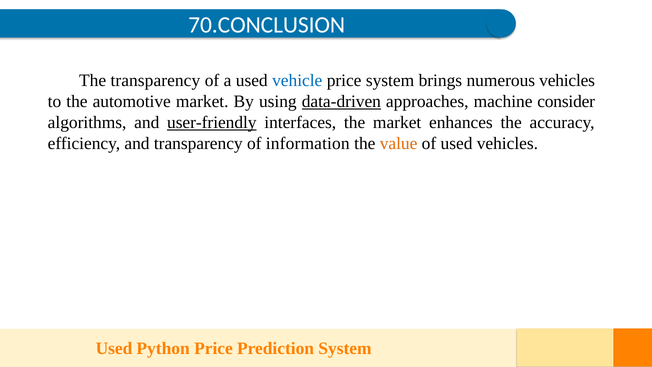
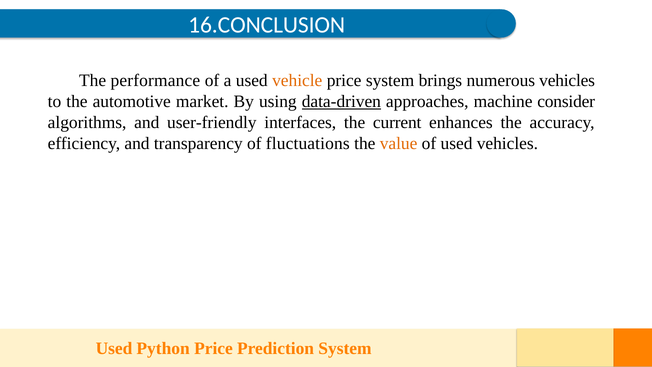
70.CONCLUSION: 70.CONCLUSION -> 16.CONCLUSION
The transparency: transparency -> performance
vehicle colour: blue -> orange
user-friendly underline: present -> none
the market: market -> current
information: information -> fluctuations
